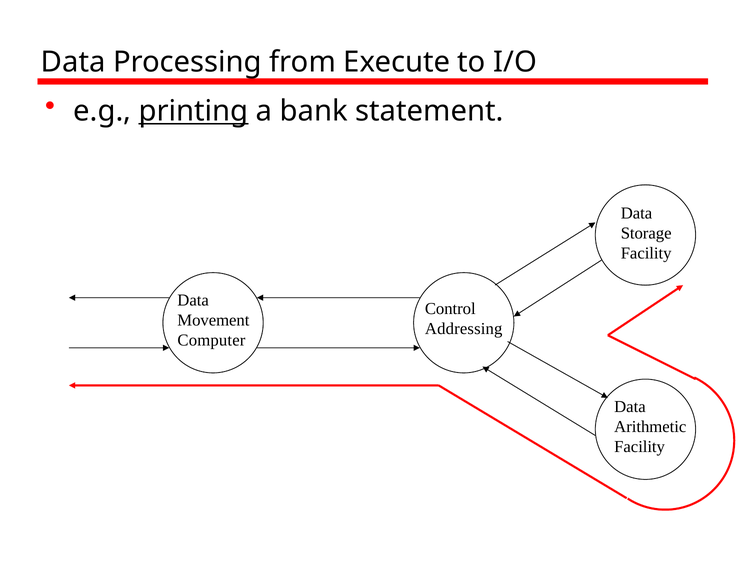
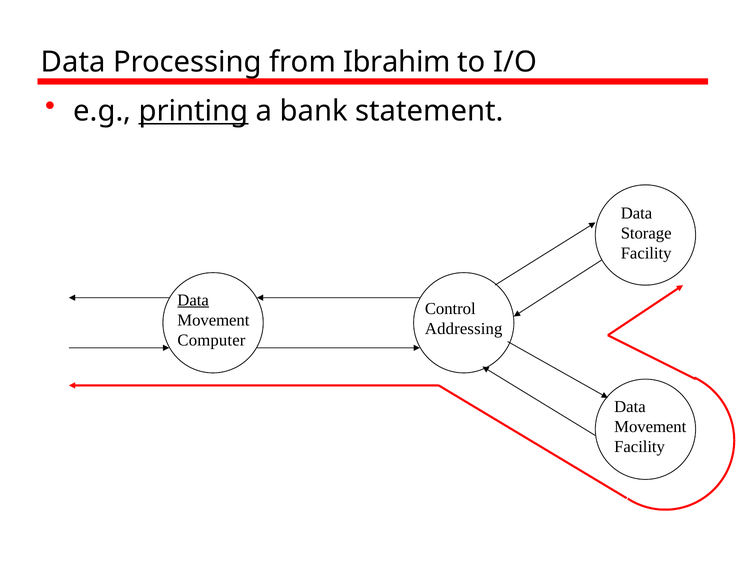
Execute: Execute -> Ibrahim
Data at (193, 300) underline: none -> present
Arithmetic at (650, 427): Arithmetic -> Movement
